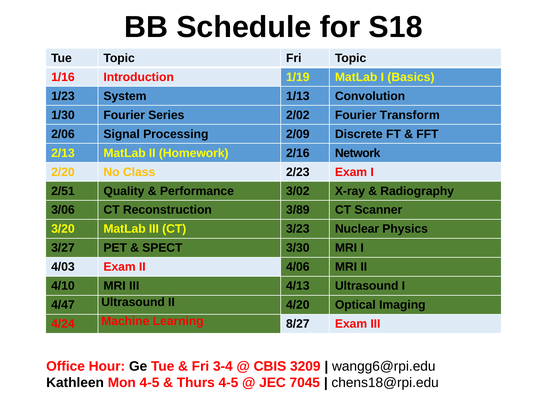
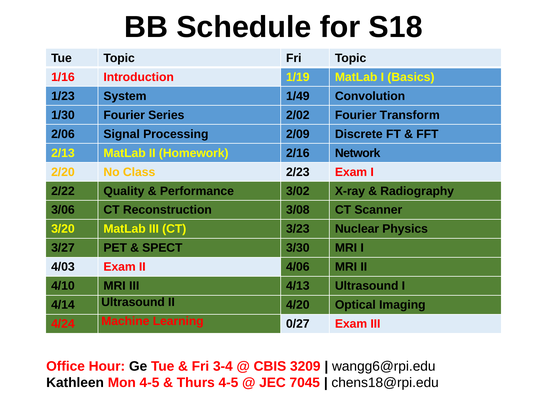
1/13: 1/13 -> 1/49
2/51: 2/51 -> 2/22
3/89: 3/89 -> 3/08
4/47: 4/47 -> 4/14
8/27: 8/27 -> 0/27
